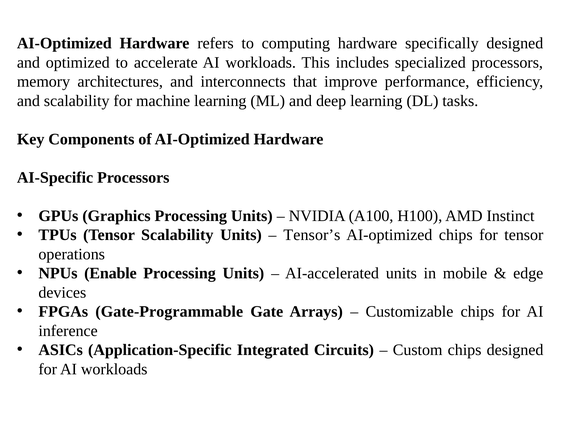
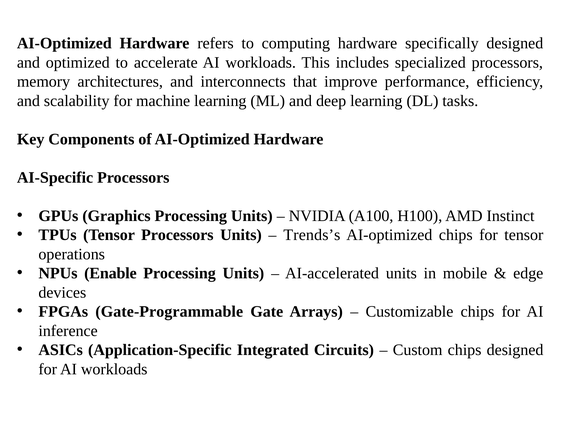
Tensor Scalability: Scalability -> Processors
Tensor’s: Tensor’s -> Trends’s
